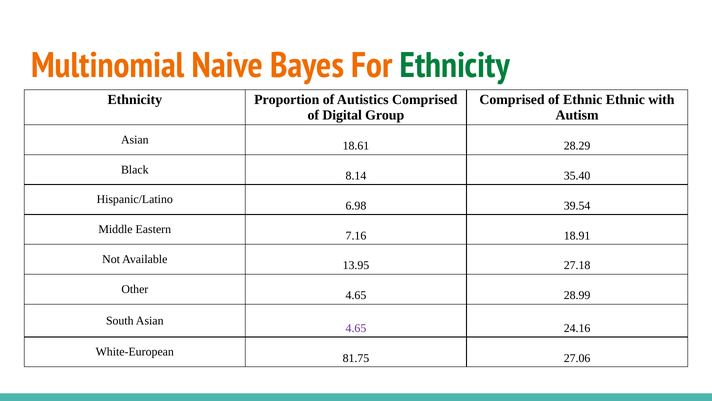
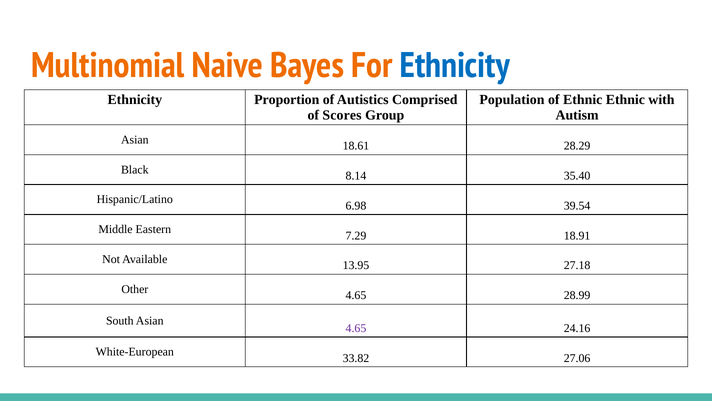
Ethnicity at (455, 66) colour: green -> blue
Comprised at (512, 100): Comprised -> Population
Digital: Digital -> Scores
7.16: 7.16 -> 7.29
81.75: 81.75 -> 33.82
